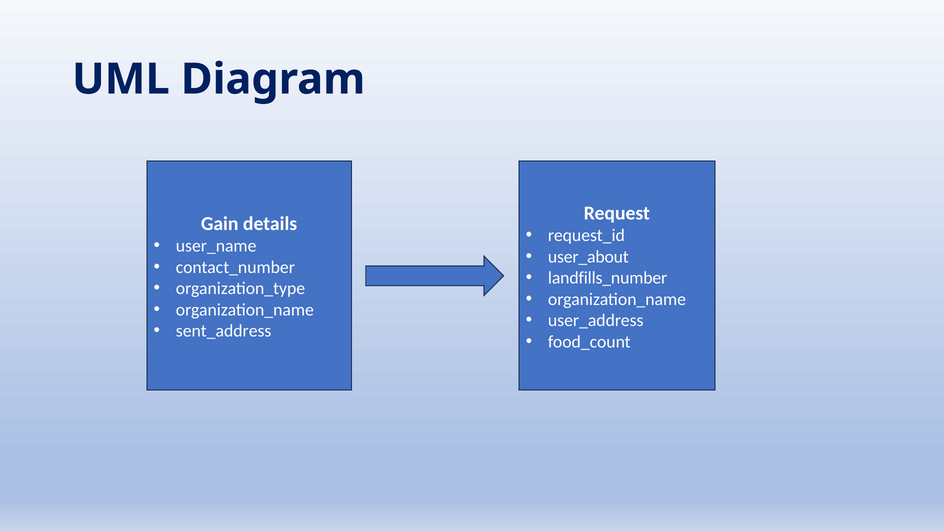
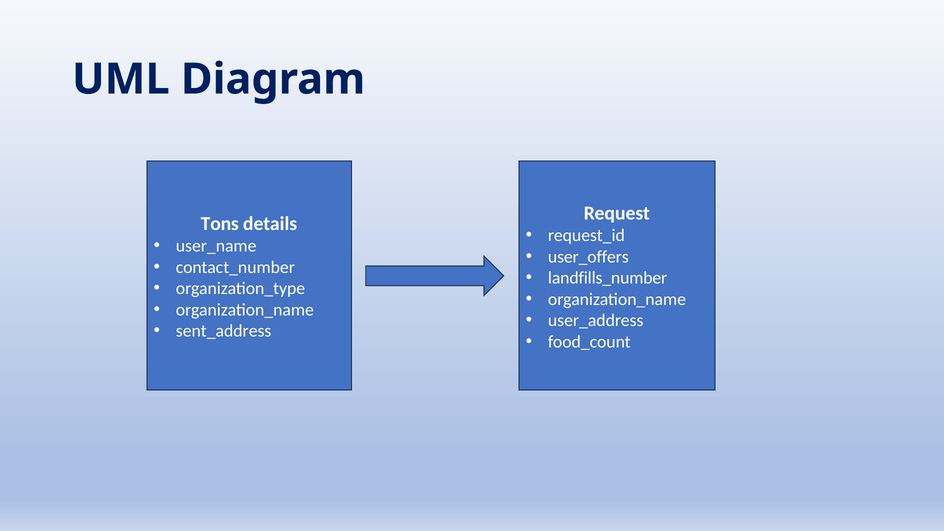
Gain: Gain -> Tons
user_about: user_about -> user_offers
